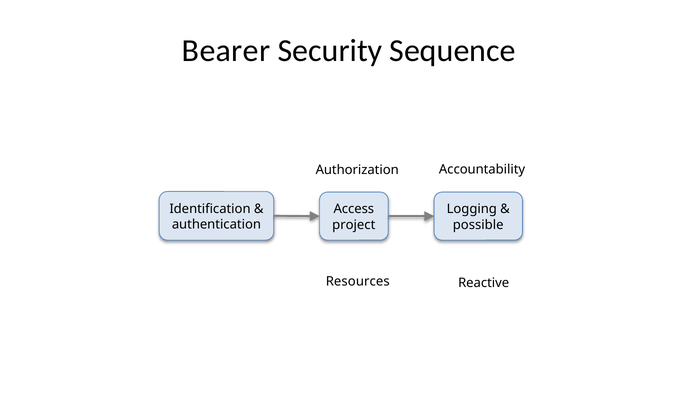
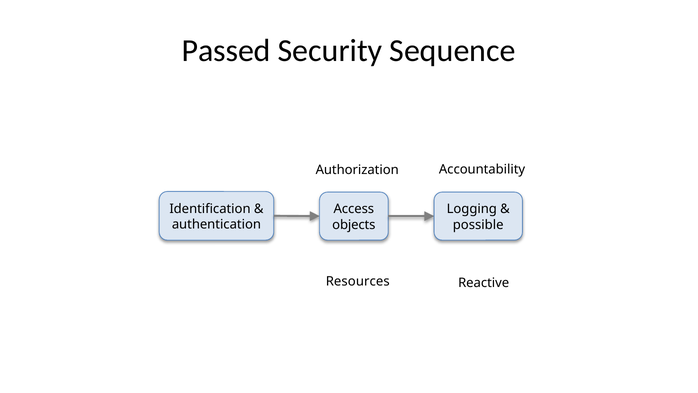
Bearer: Bearer -> Passed
project: project -> objects
